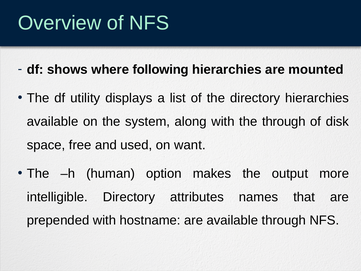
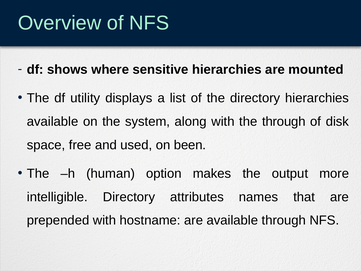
following: following -> sensitive
want: want -> been
